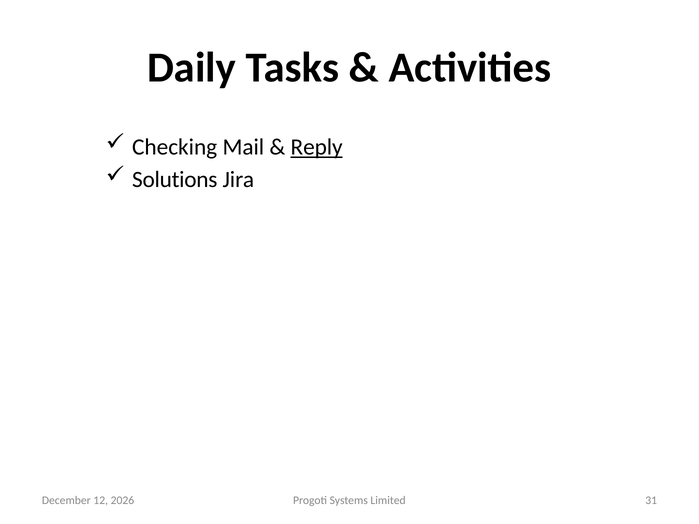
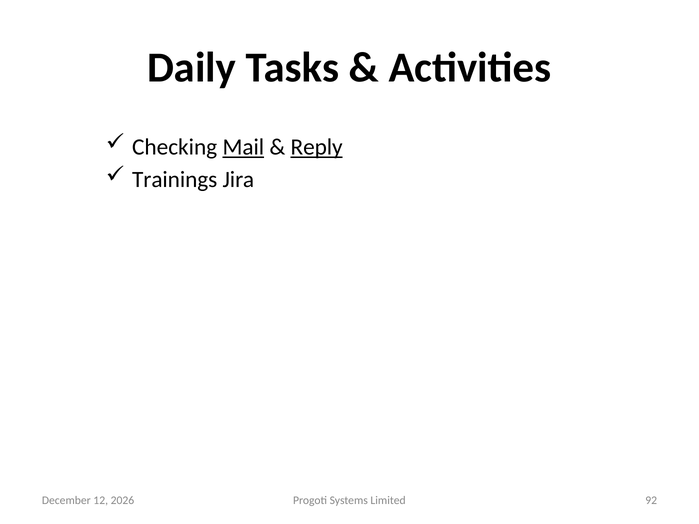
Mail underline: none -> present
Solutions: Solutions -> Trainings
31: 31 -> 92
